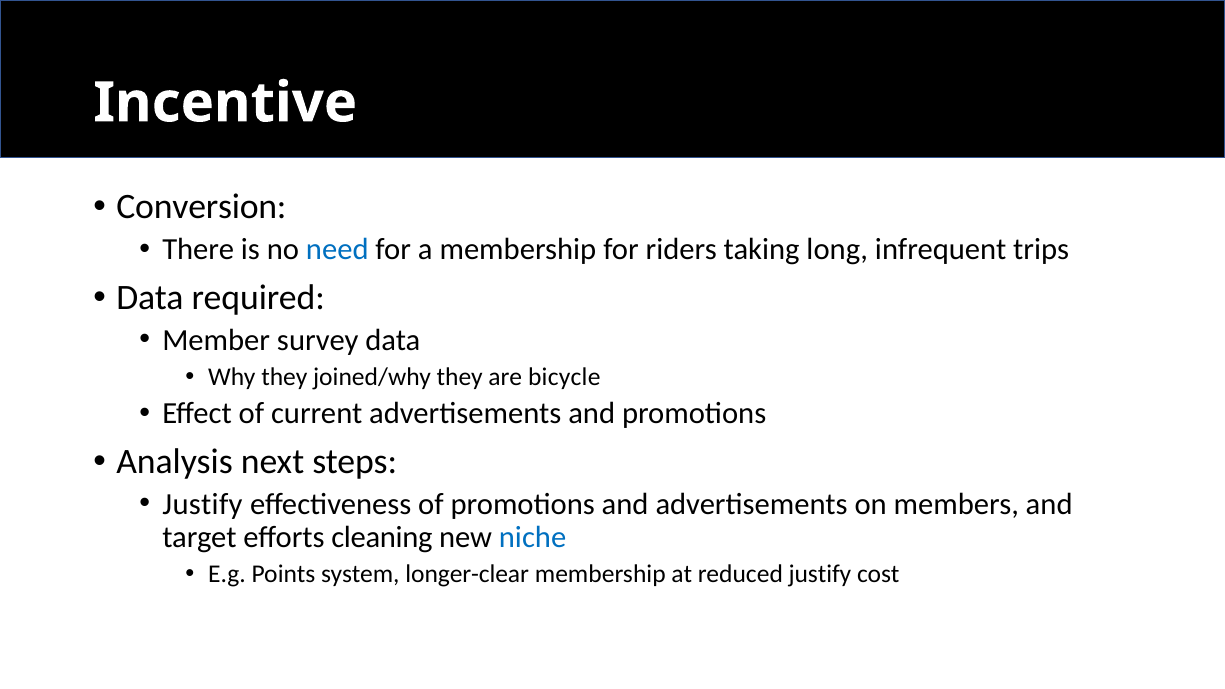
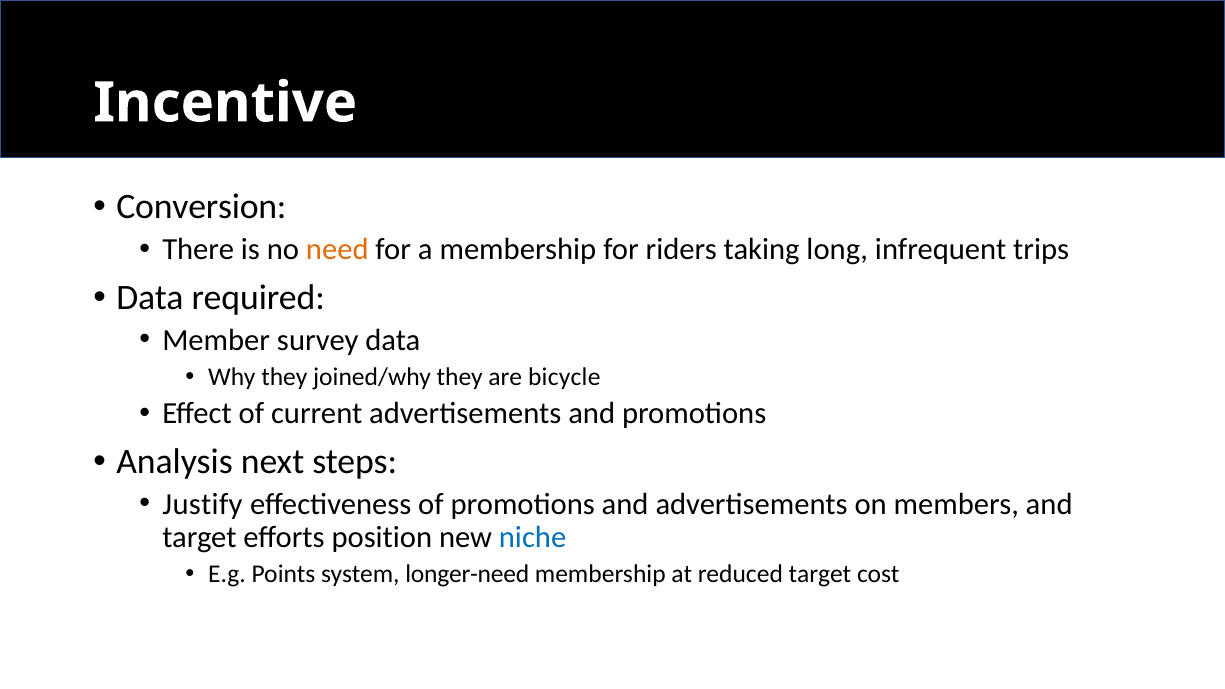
need colour: blue -> orange
cleaning: cleaning -> position
longer-clear: longer-clear -> longer-need
reduced justify: justify -> target
